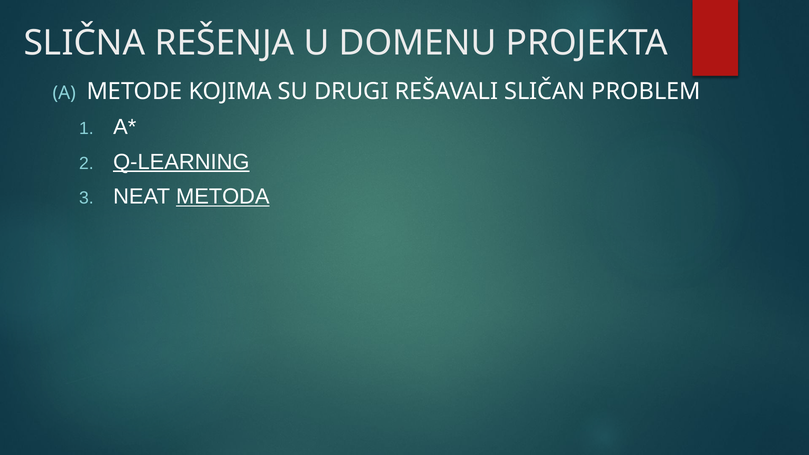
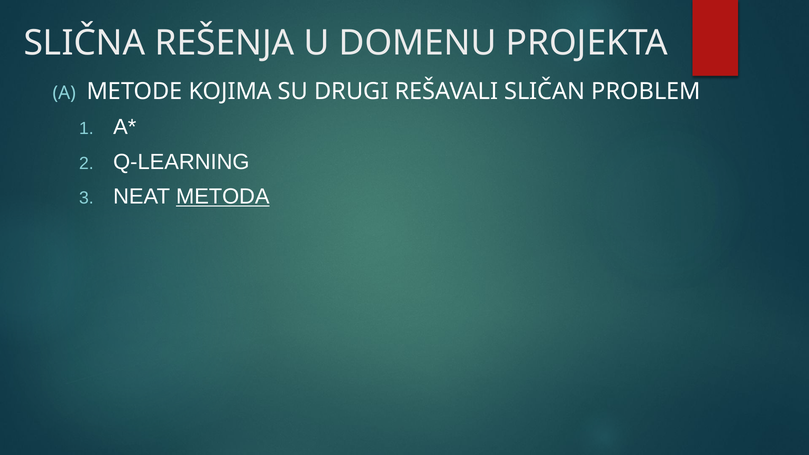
Q-LEARNING underline: present -> none
